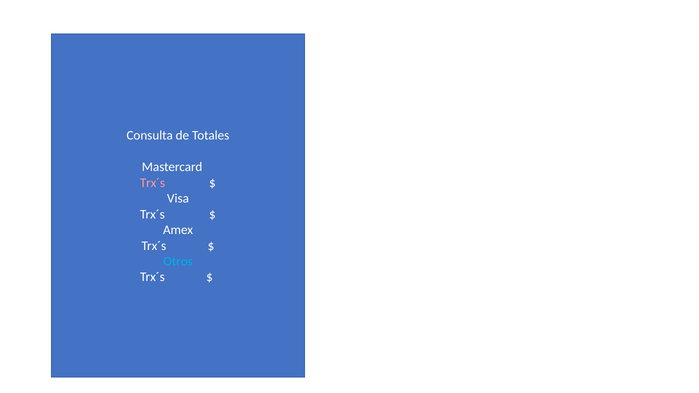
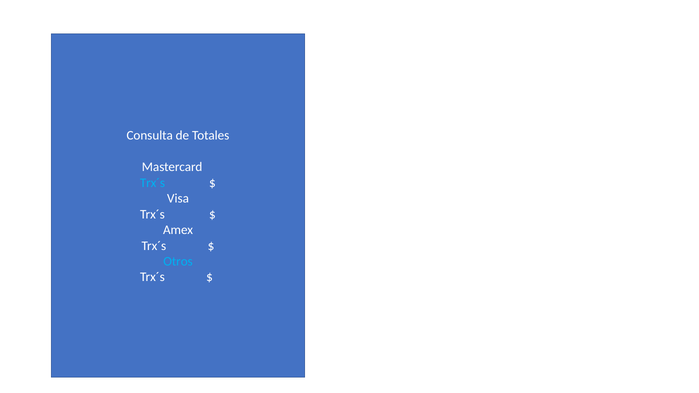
Trx´s at (152, 183) colour: pink -> light blue
